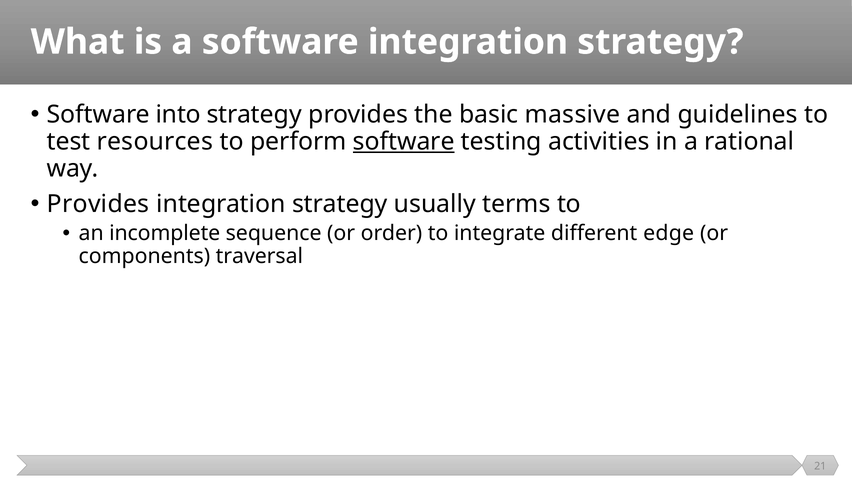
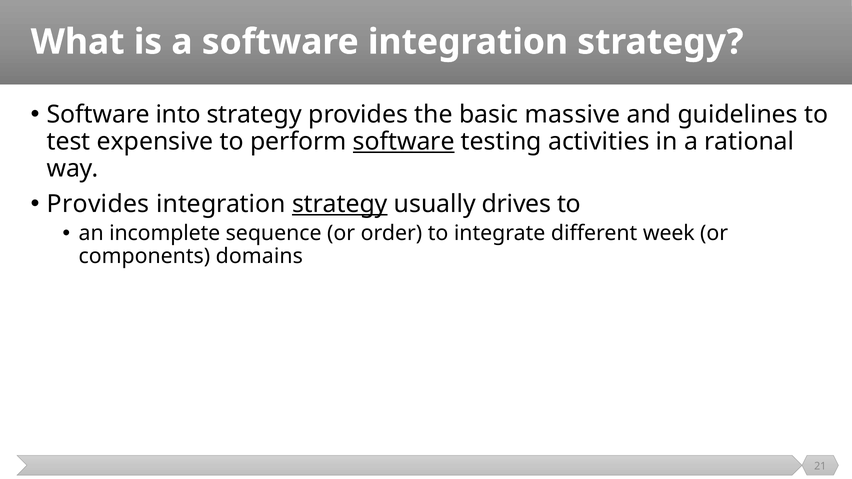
resources: resources -> expensive
strategy at (340, 204) underline: none -> present
terms: terms -> drives
edge: edge -> week
traversal: traversal -> domains
